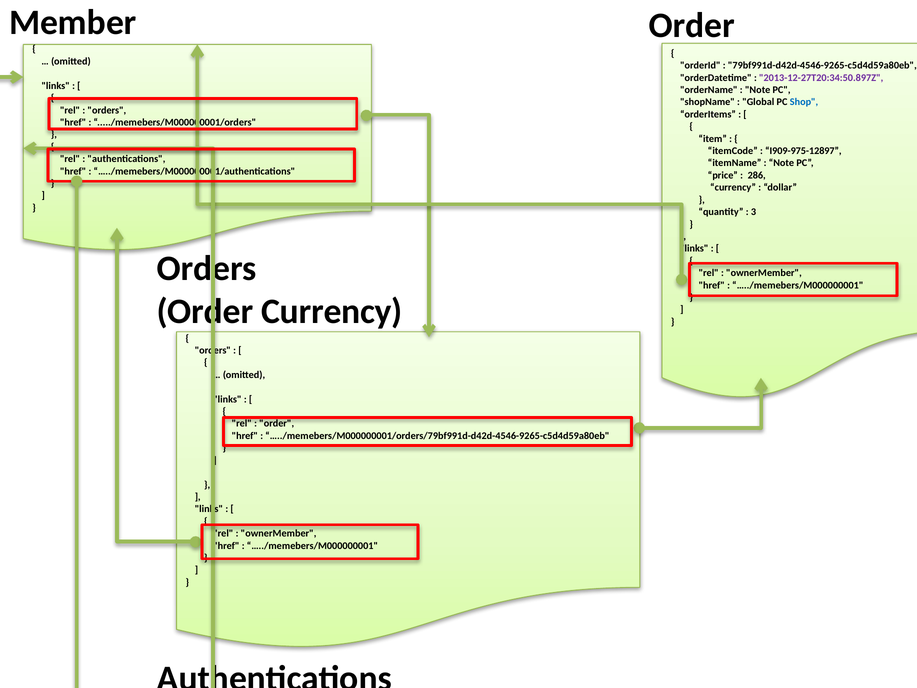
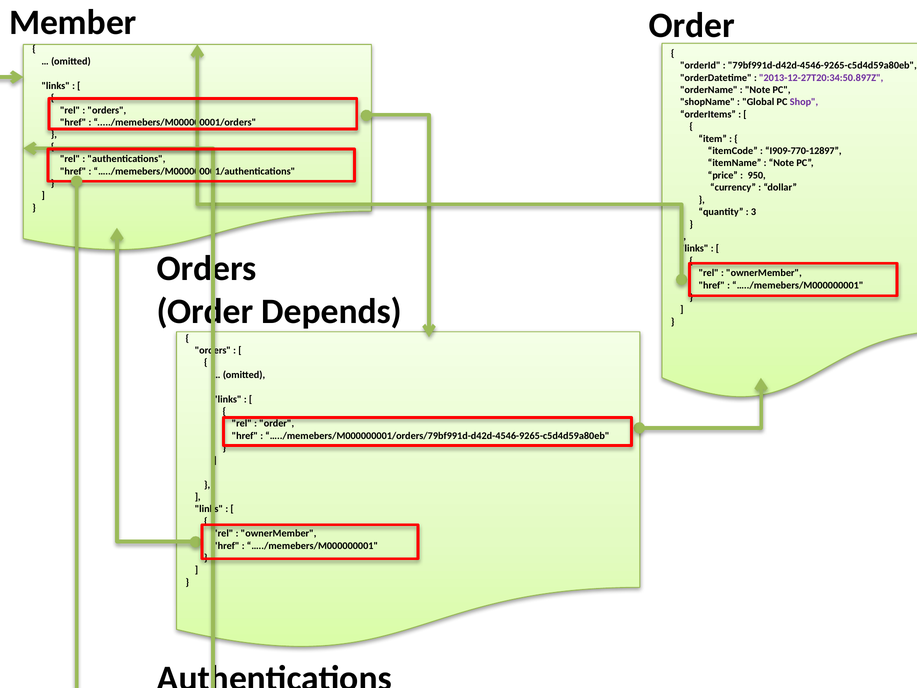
Shop colour: blue -> purple
I909-975-12897: I909-975-12897 -> I909-770-12897
286: 286 -> 950
Currency at (332, 311): Currency -> Depends
